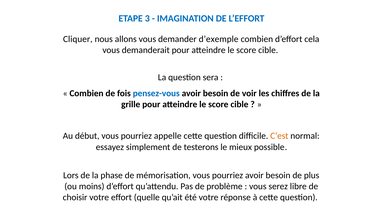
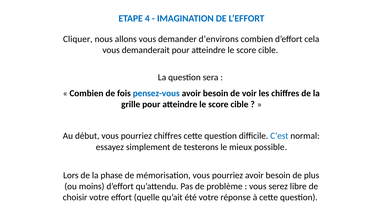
3: 3 -> 4
d’exemple: d’exemple -> d’environs
pourriez appelle: appelle -> chiffres
C’est colour: orange -> blue
